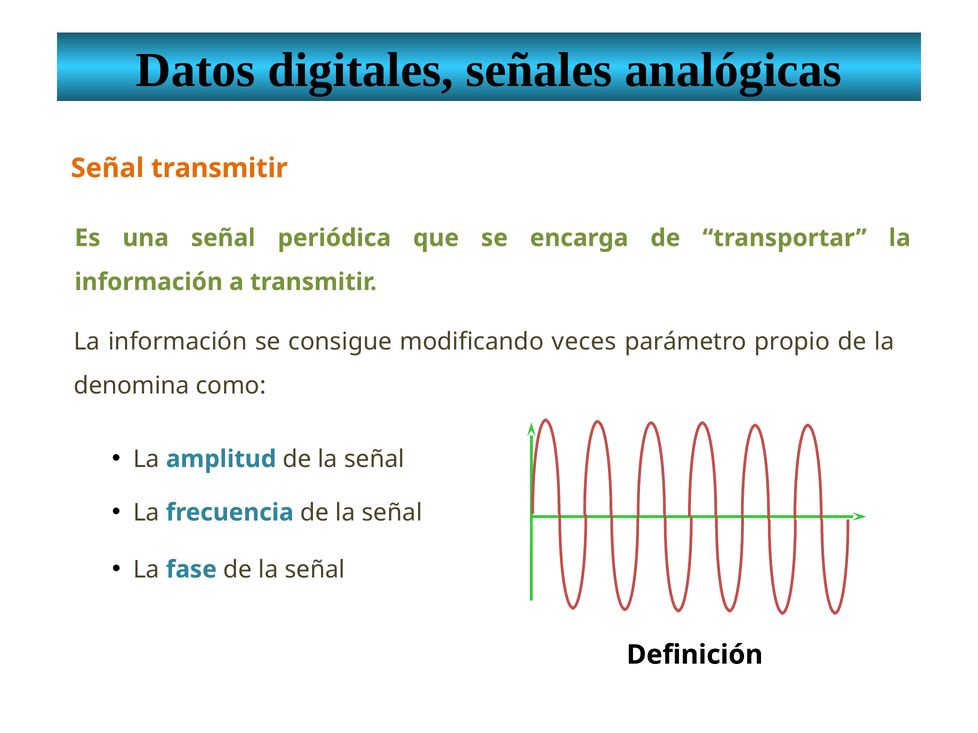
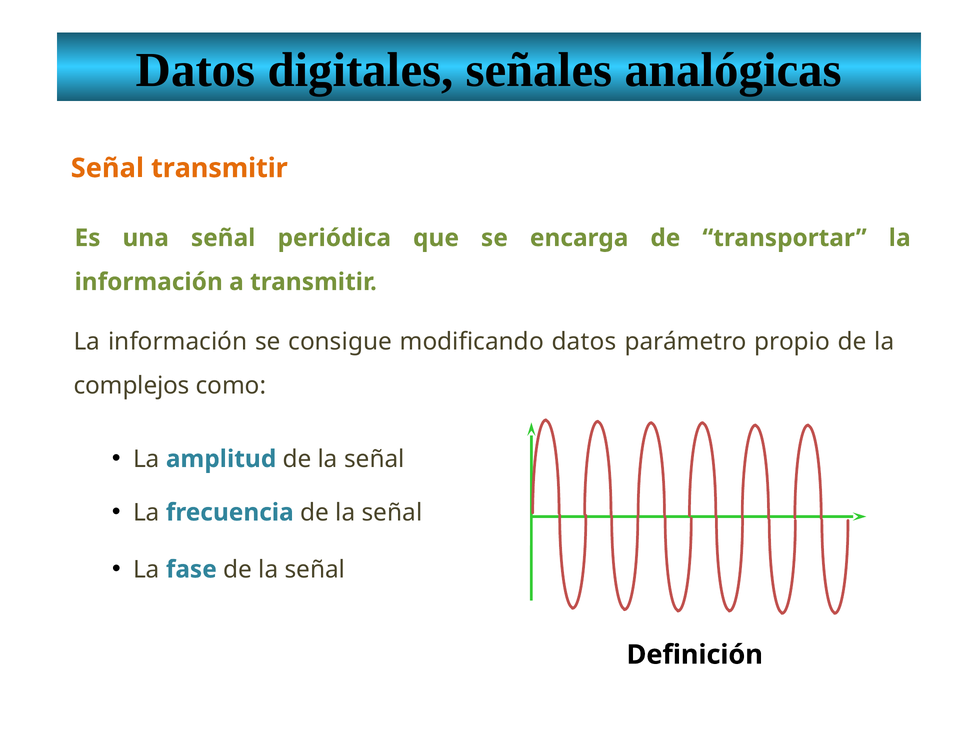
modificando veces: veces -> datos
denomina: denomina -> complejos
